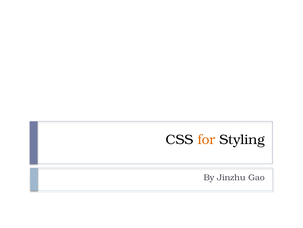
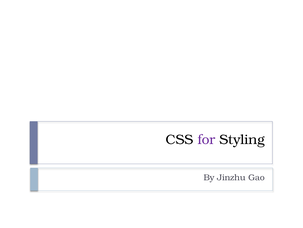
for colour: orange -> purple
